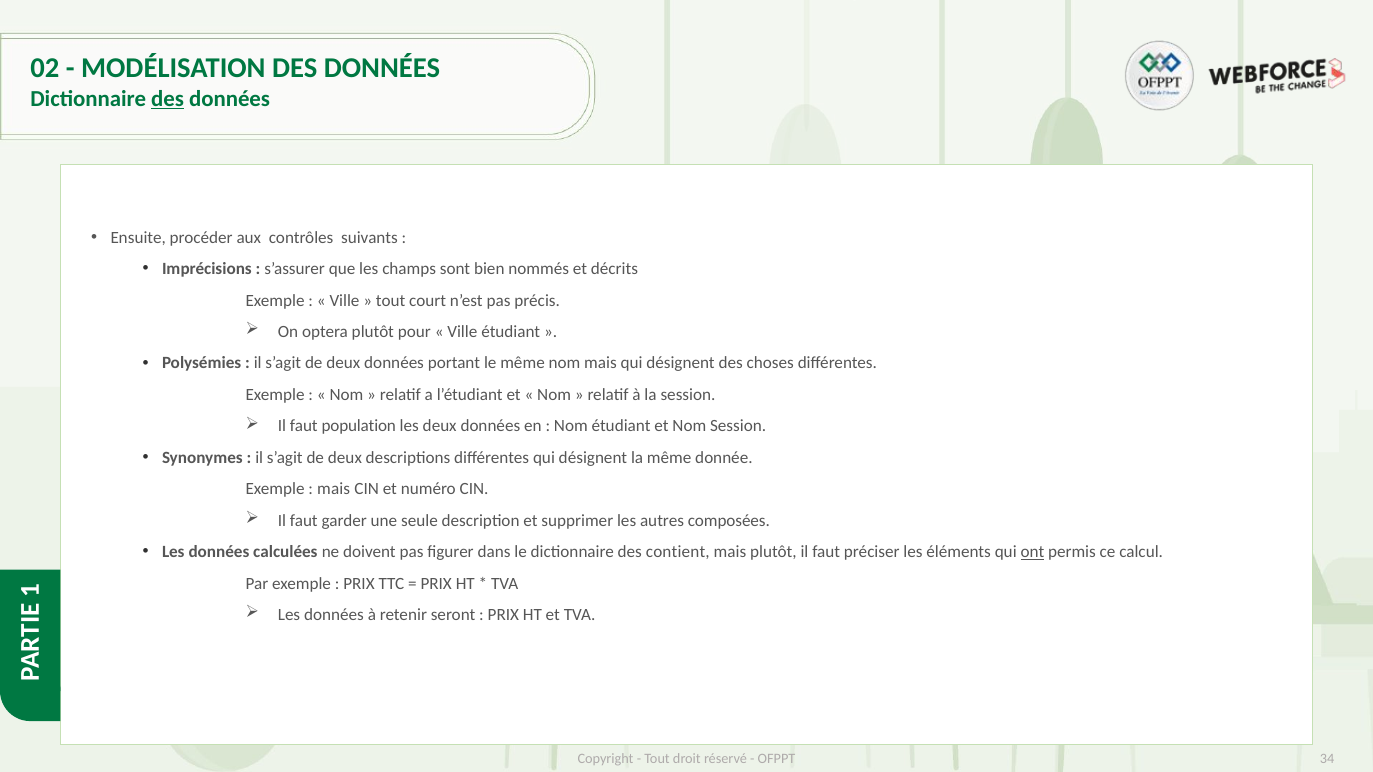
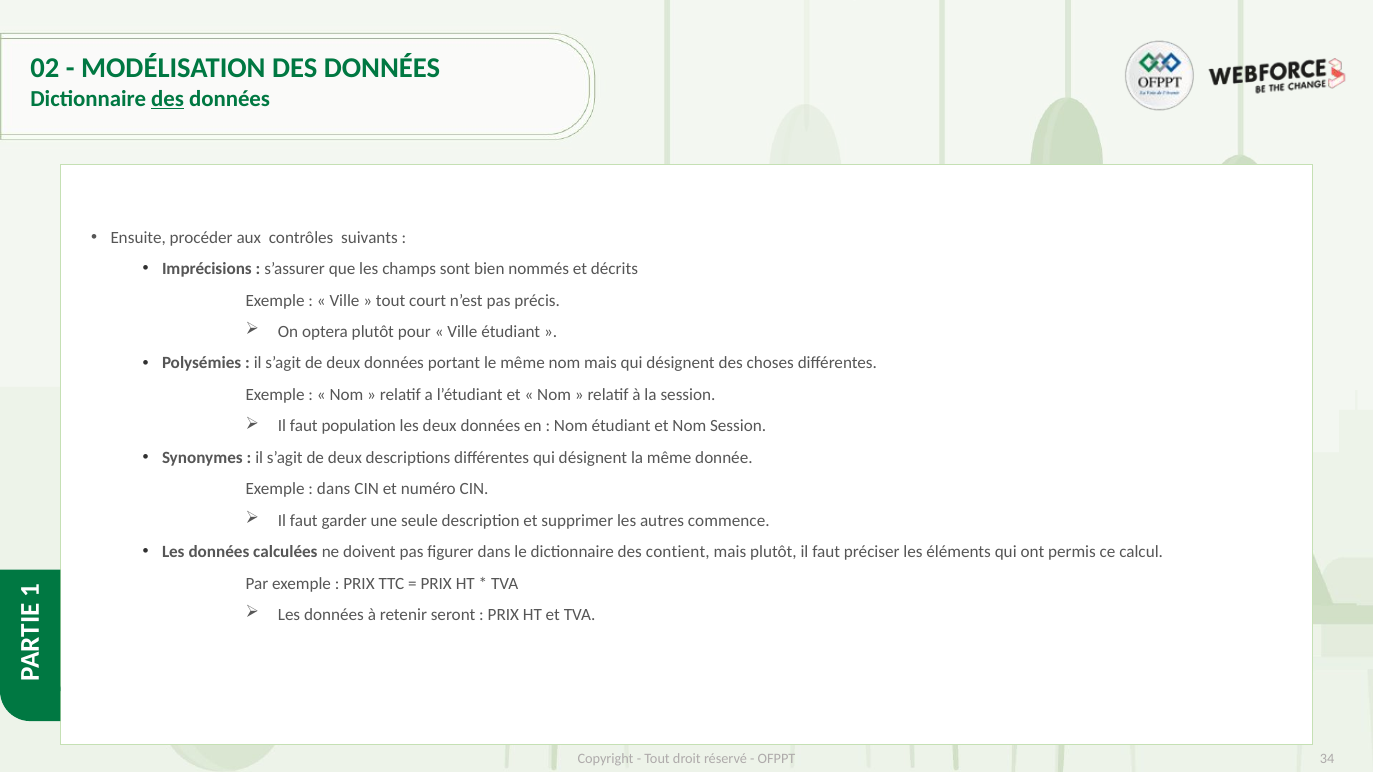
mais at (334, 489): mais -> dans
composées: composées -> commence
ont underline: present -> none
